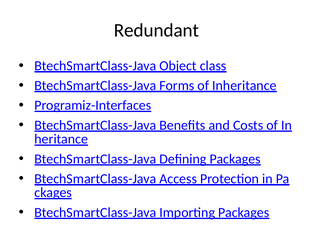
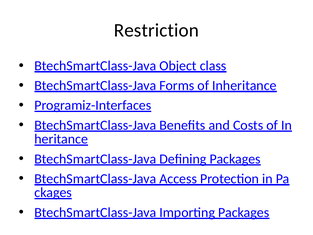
Redundant: Redundant -> Restriction
